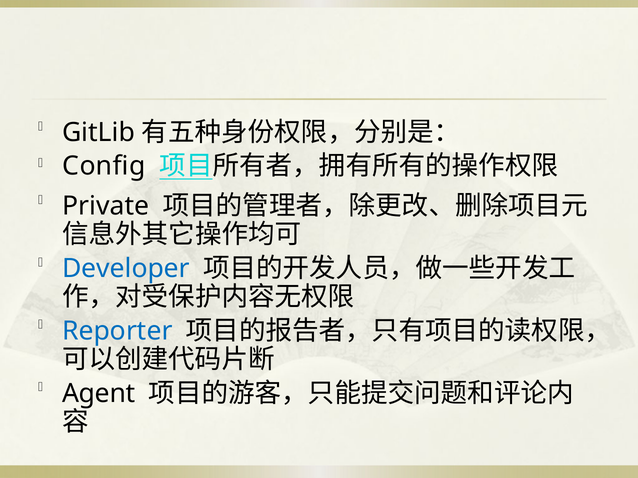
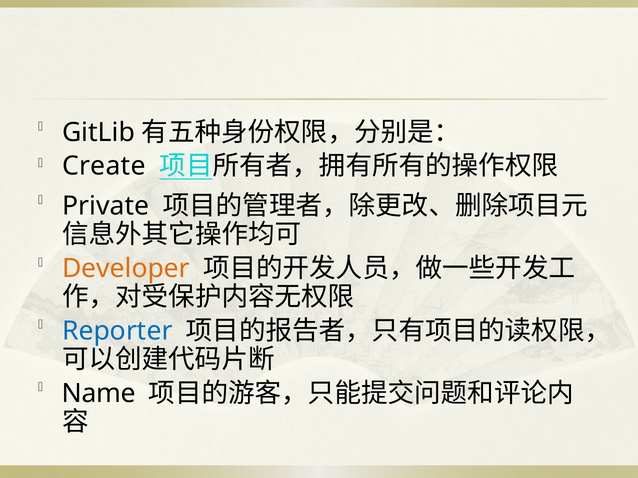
Config: Config -> Create
Developer colour: blue -> orange
Agent: Agent -> Name
